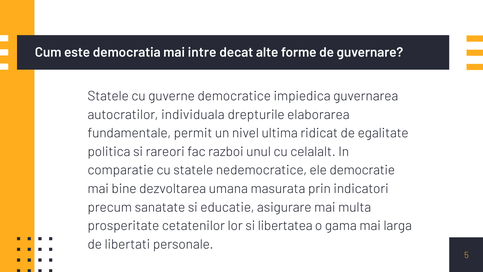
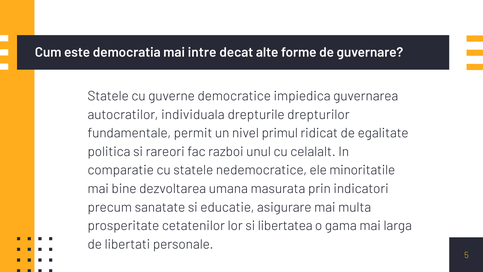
elaborarea: elaborarea -> drepturilor
ultima: ultima -> primul
democratie: democratie -> minoritatile
